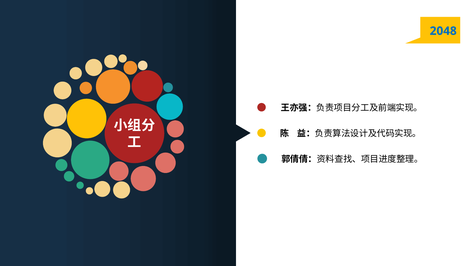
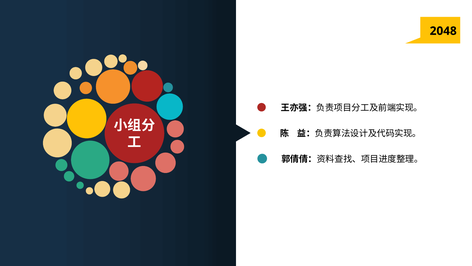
2048 colour: blue -> black
